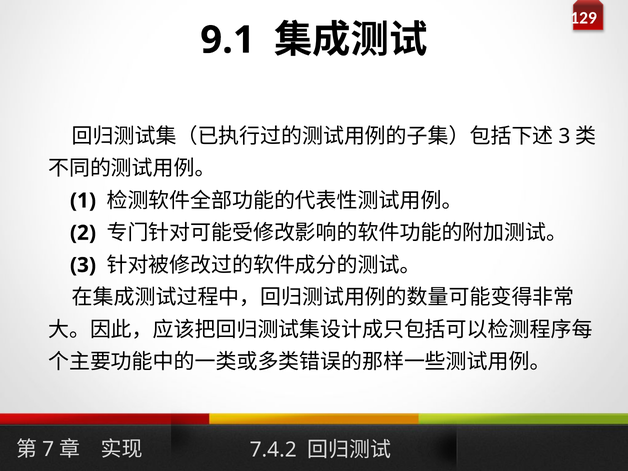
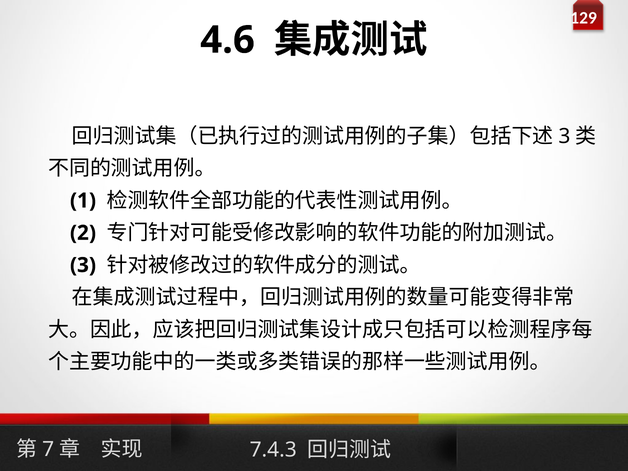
9.1: 9.1 -> 4.6
7.4.2: 7.4.2 -> 7.4.3
